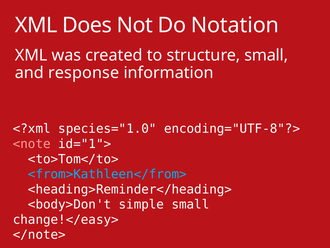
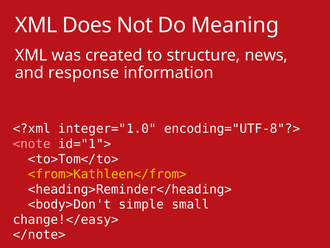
Notation: Notation -> Meaning
structure small: small -> news
species="1.0: species="1.0 -> integer="1.0
<from>Kathleen</from> colour: light blue -> yellow
